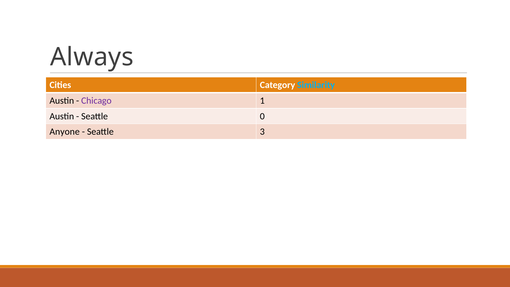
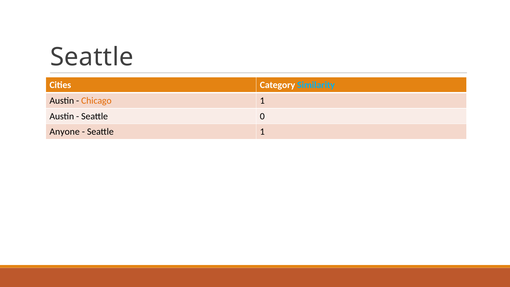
Always at (92, 57): Always -> Seattle
Chicago colour: purple -> orange
Seattle 3: 3 -> 1
